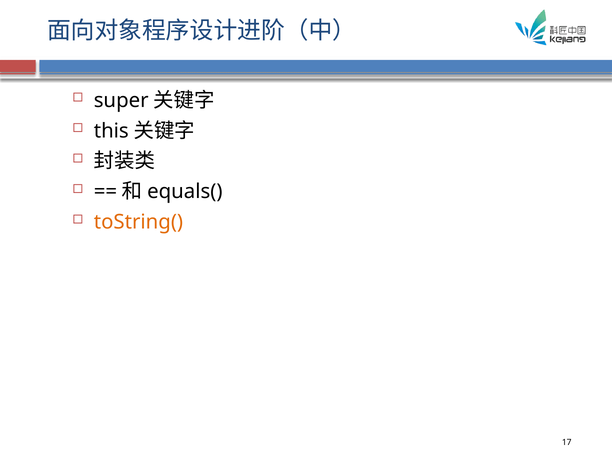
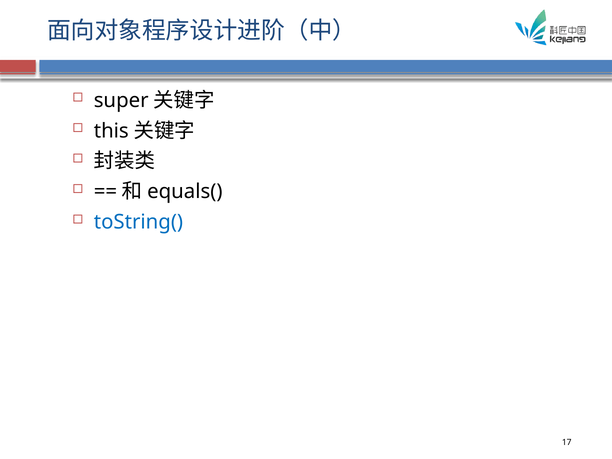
toString( colour: orange -> blue
